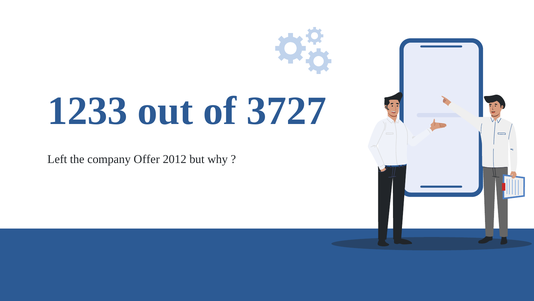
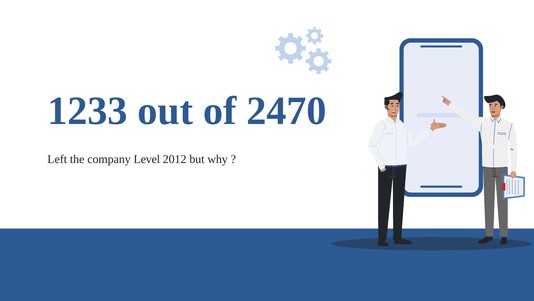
3727: 3727 -> 2470
Offer: Offer -> Level
